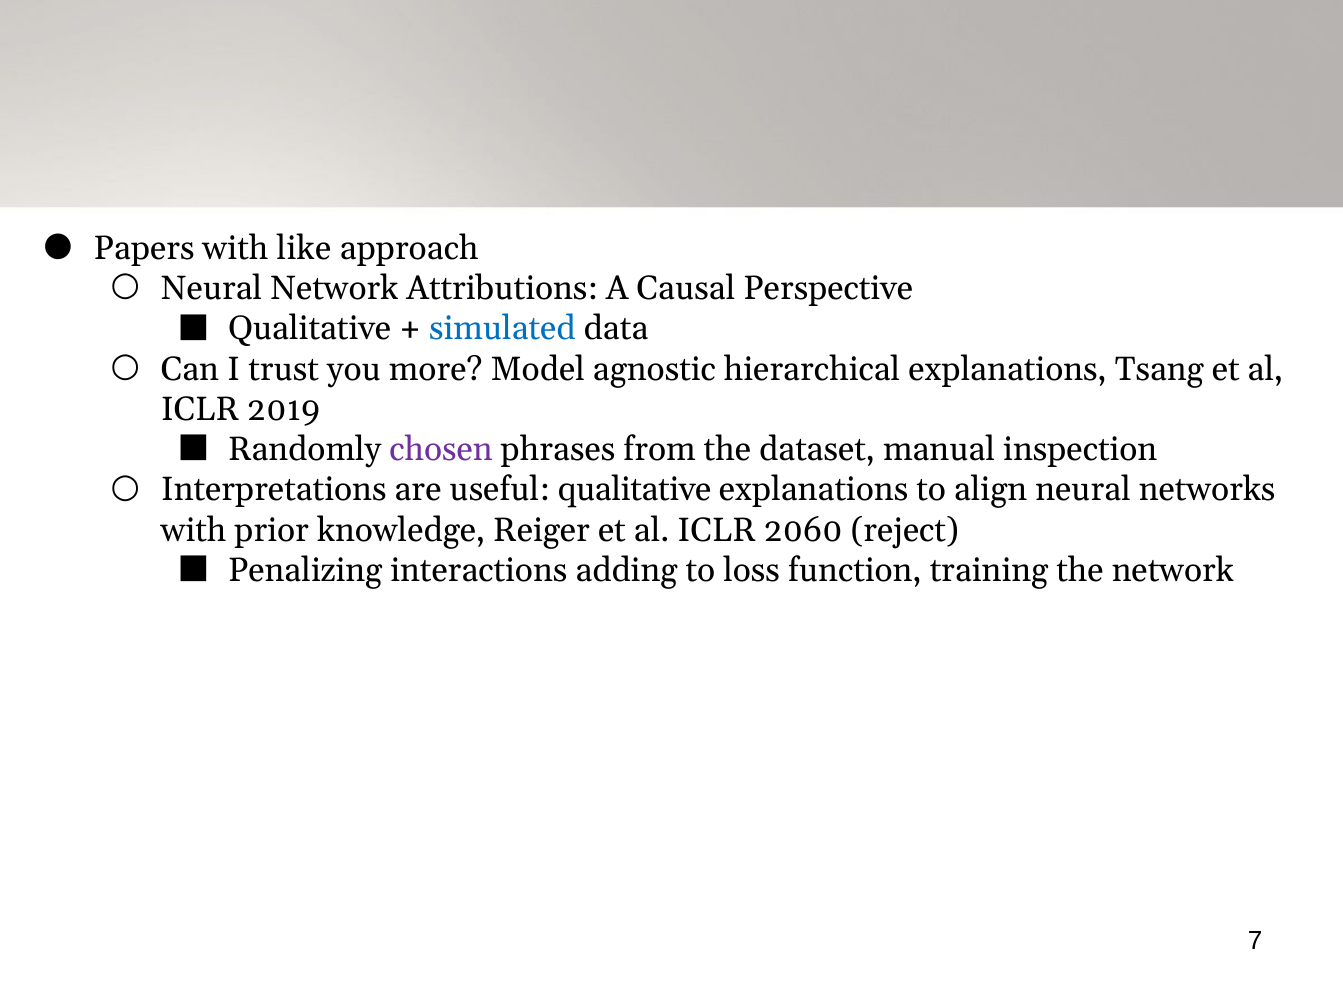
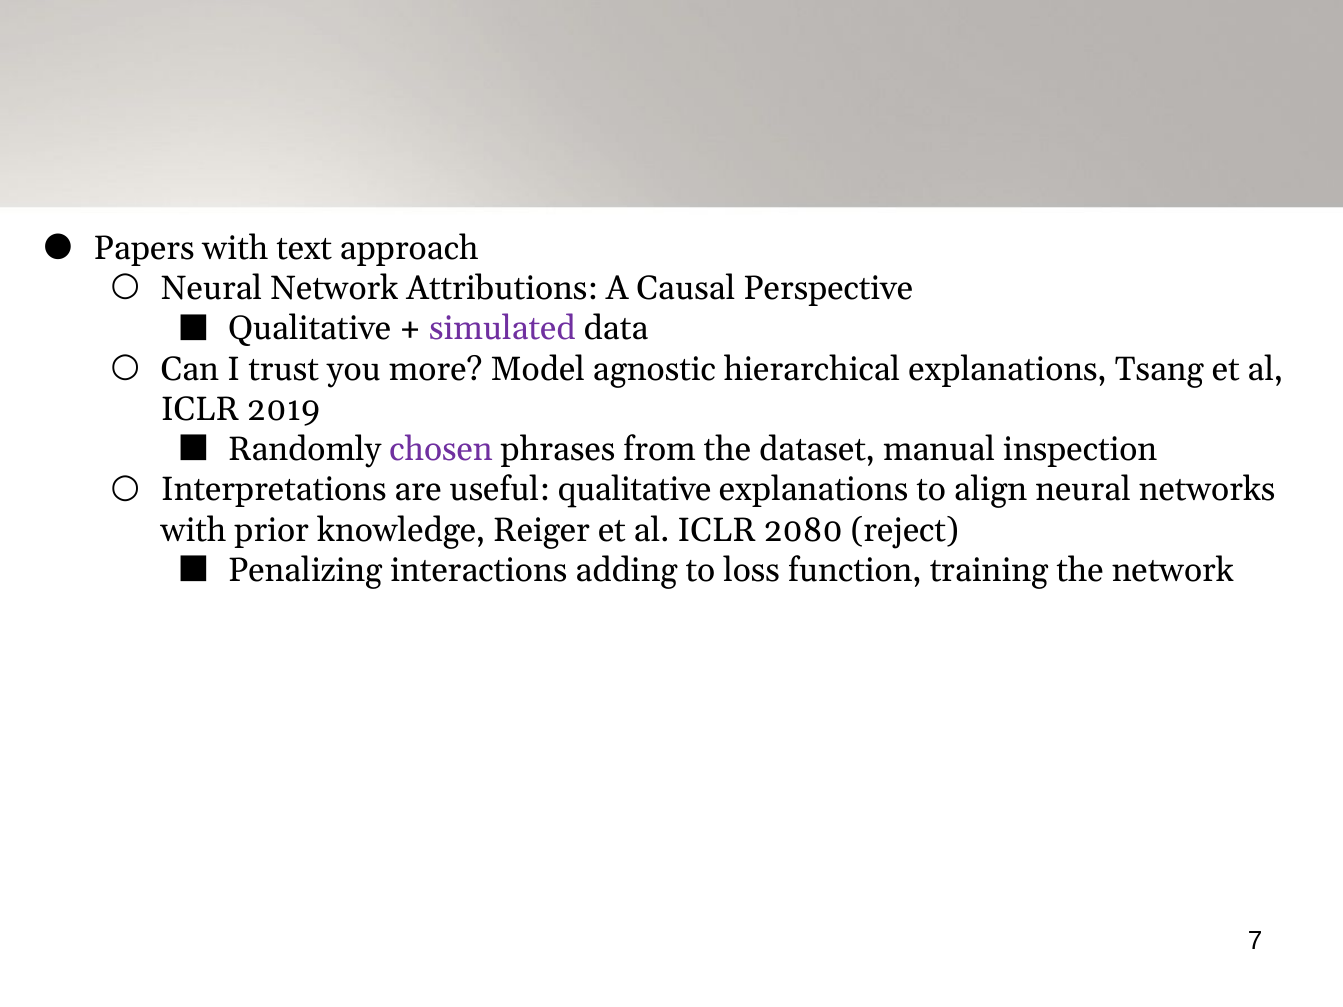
like: like -> text
simulated colour: blue -> purple
2060: 2060 -> 2080
